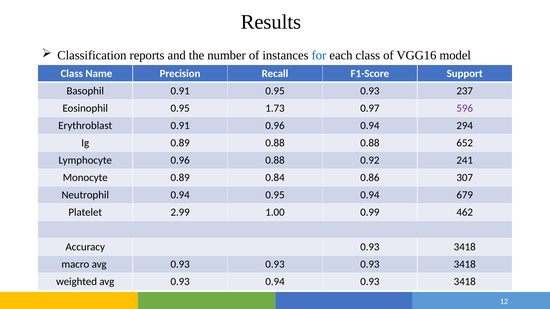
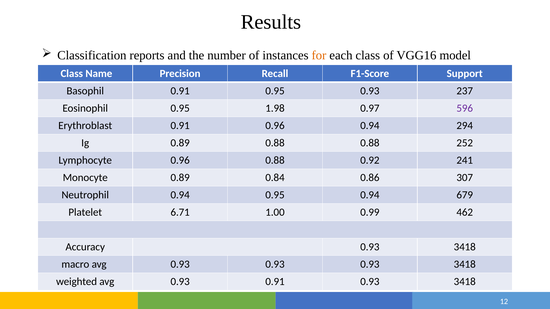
for colour: blue -> orange
1.73: 1.73 -> 1.98
652: 652 -> 252
2.99: 2.99 -> 6.71
0.93 0.94: 0.94 -> 0.91
